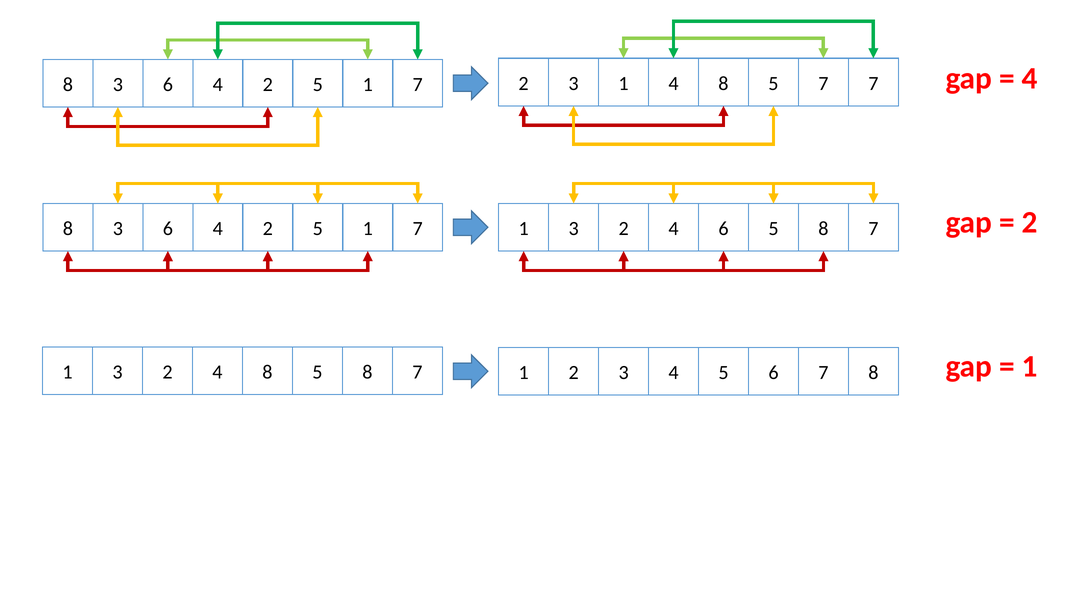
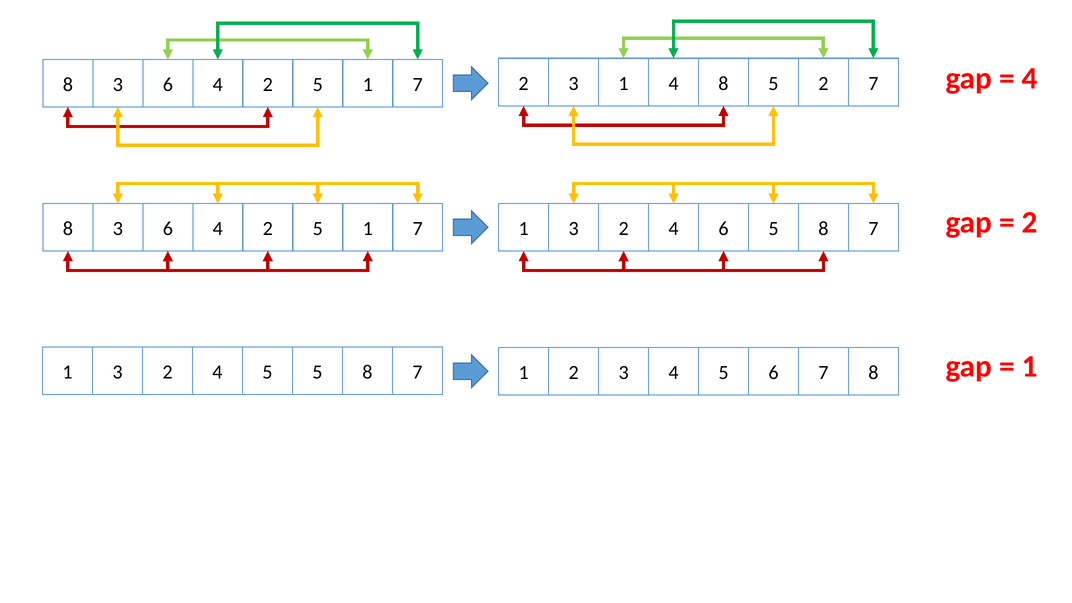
7 at (823, 83): 7 -> 2
8 at (267, 372): 8 -> 5
